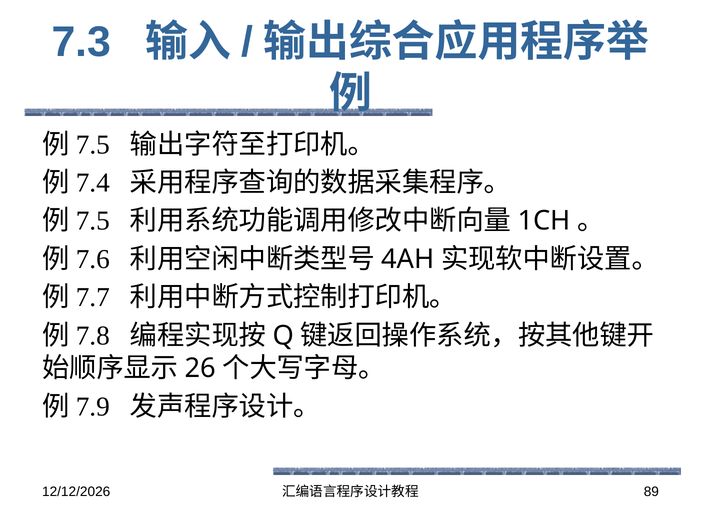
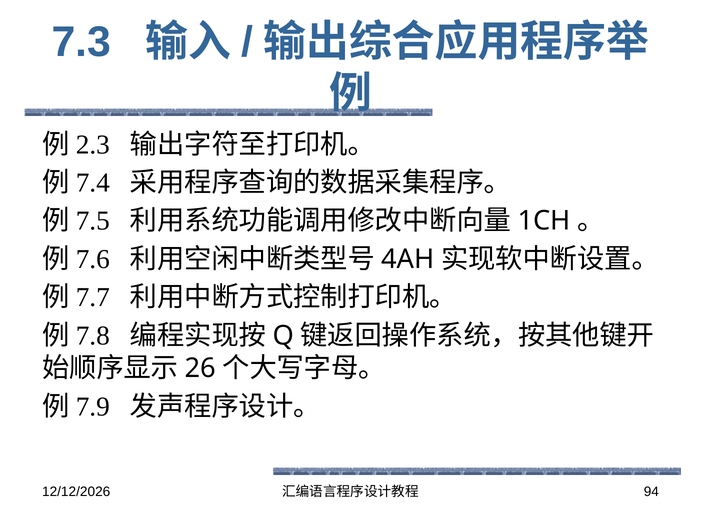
7.5 at (93, 144): 7.5 -> 2.3
89: 89 -> 94
